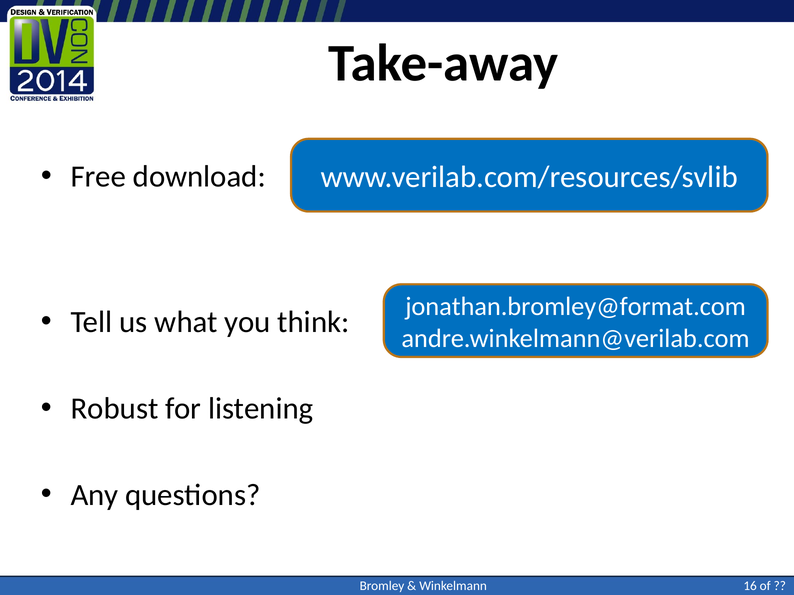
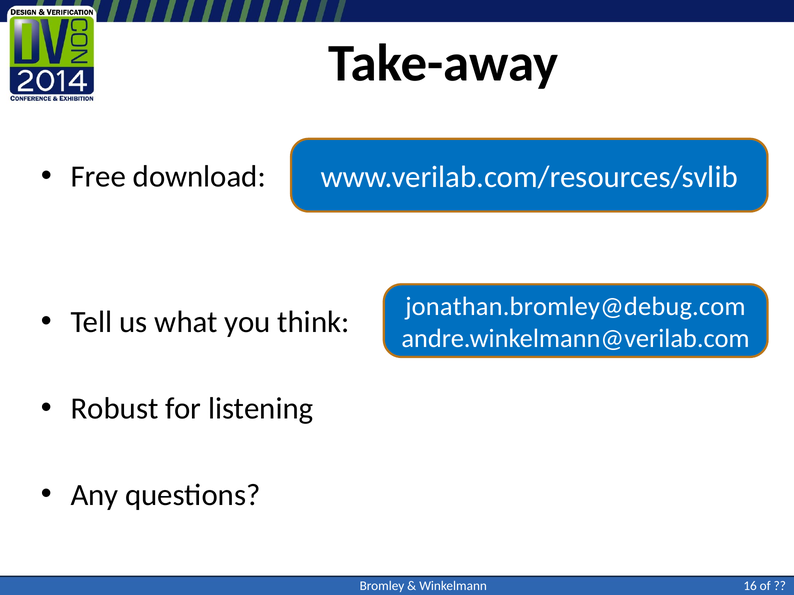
jonathan.bromley@format.com: jonathan.bromley@format.com -> jonathan.bromley@debug.com
